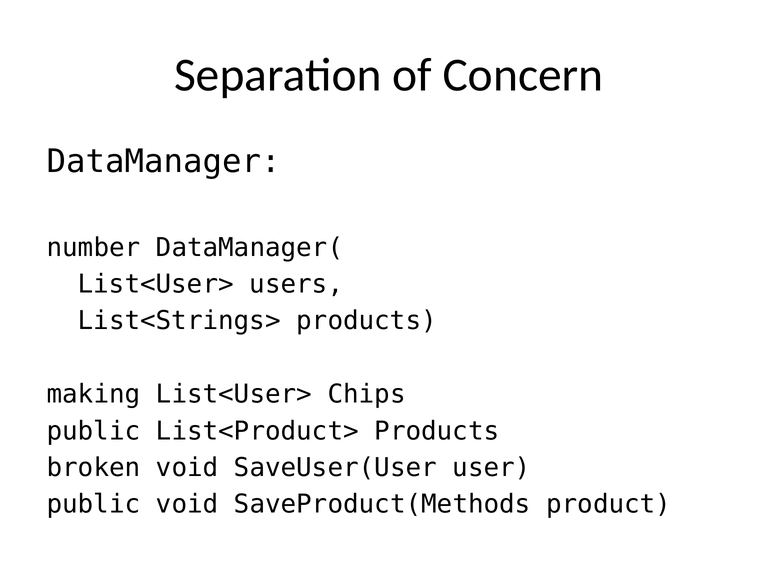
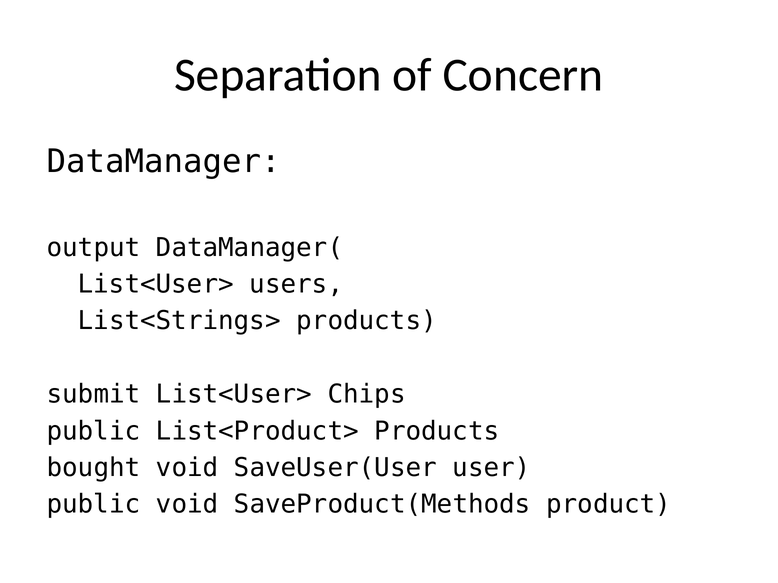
number: number -> output
making: making -> submit
broken: broken -> bought
